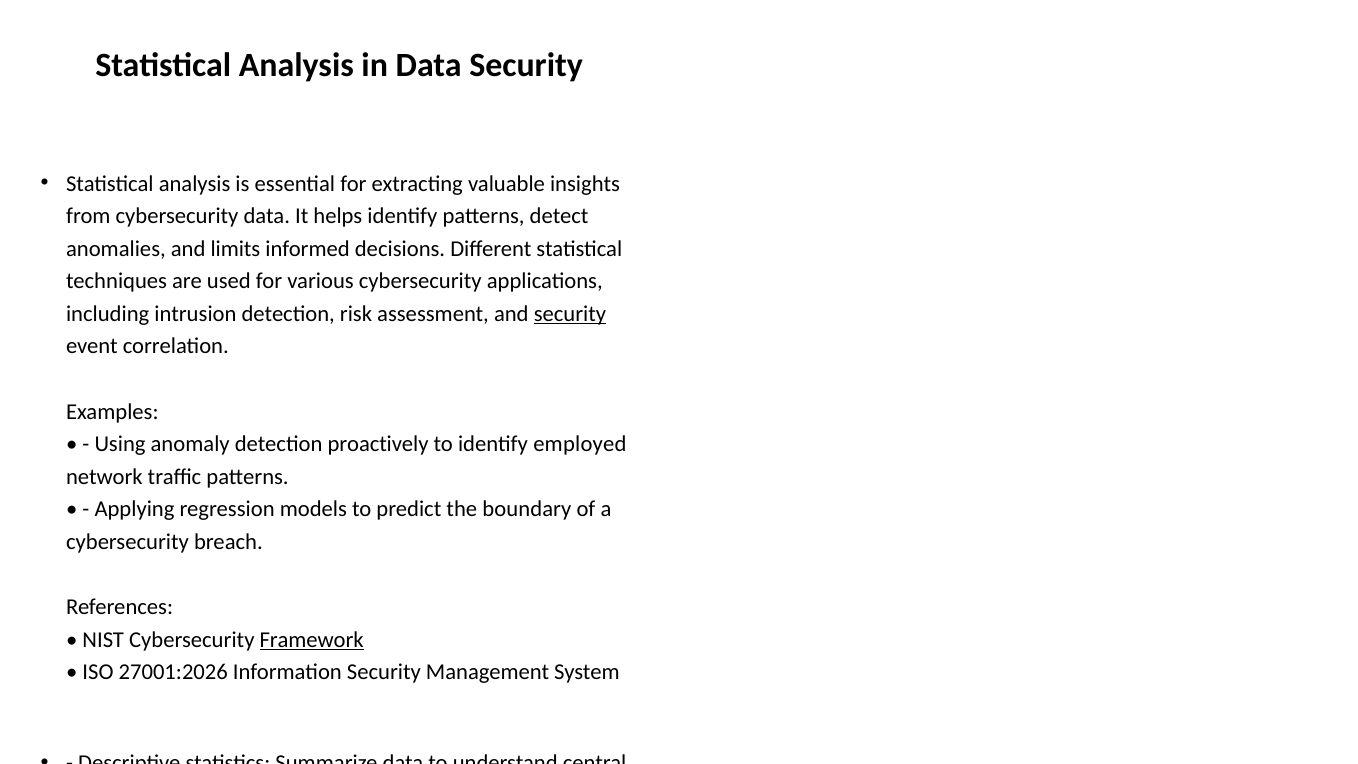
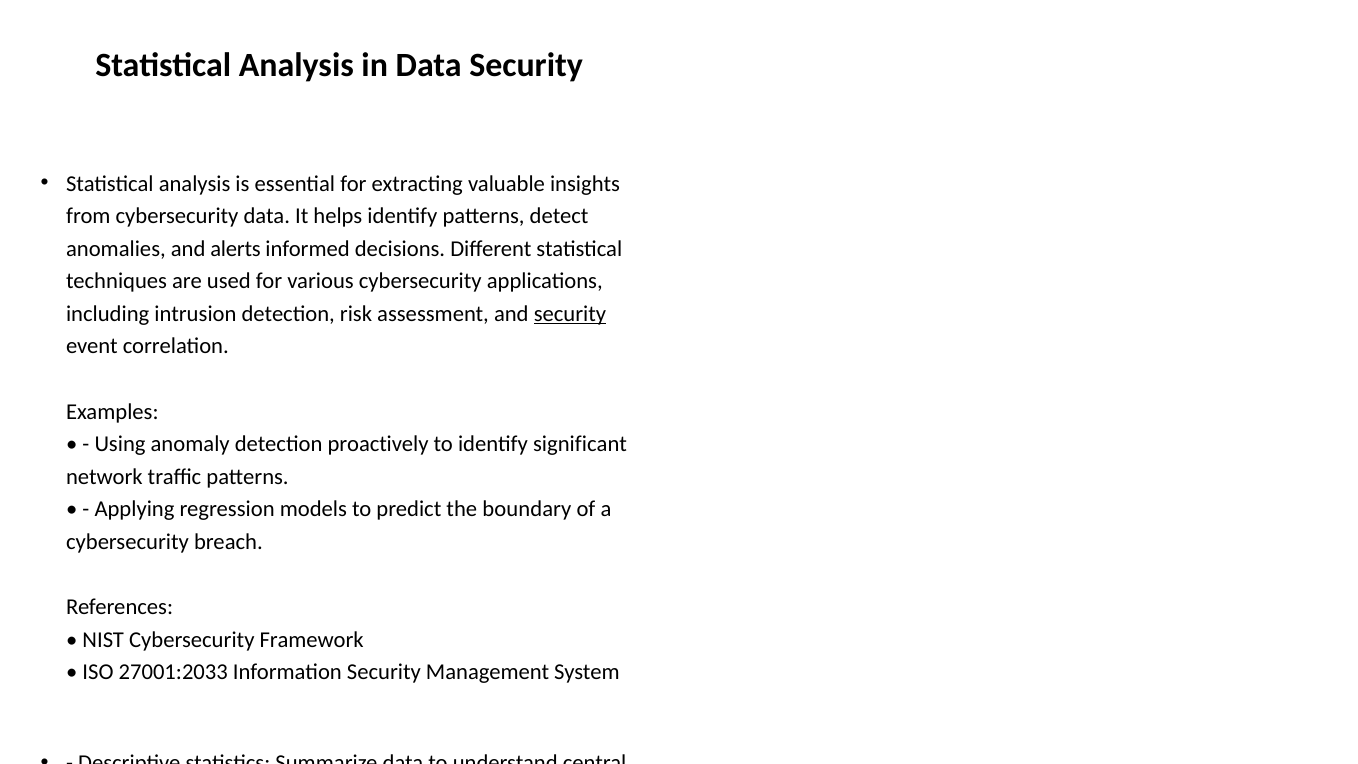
limits: limits -> alerts
employed: employed -> significant
Framework underline: present -> none
27001:2026: 27001:2026 -> 27001:2033
